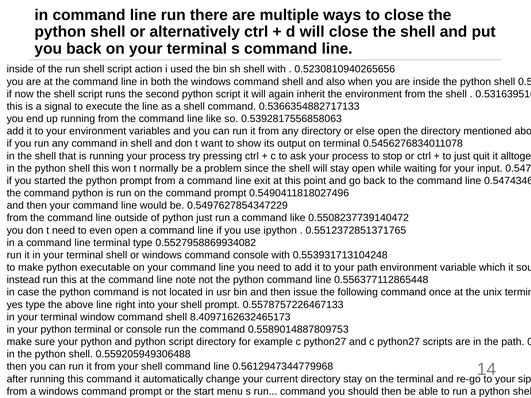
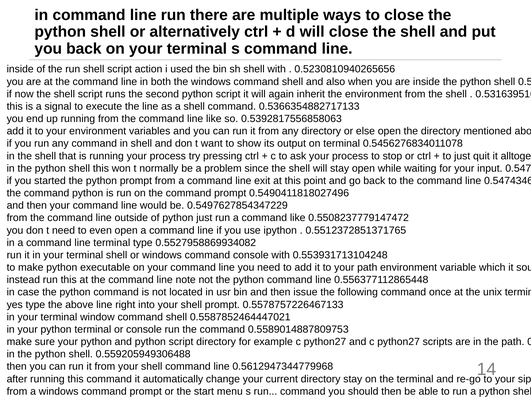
0.5508237739140472: 0.5508237739140472 -> 0.5508237779147472
8.4097162632465173: 8.4097162632465173 -> 0.5587852464447021
